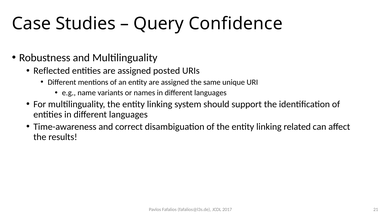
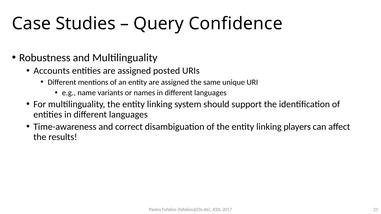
Reflected: Reflected -> Accounts
related: related -> players
